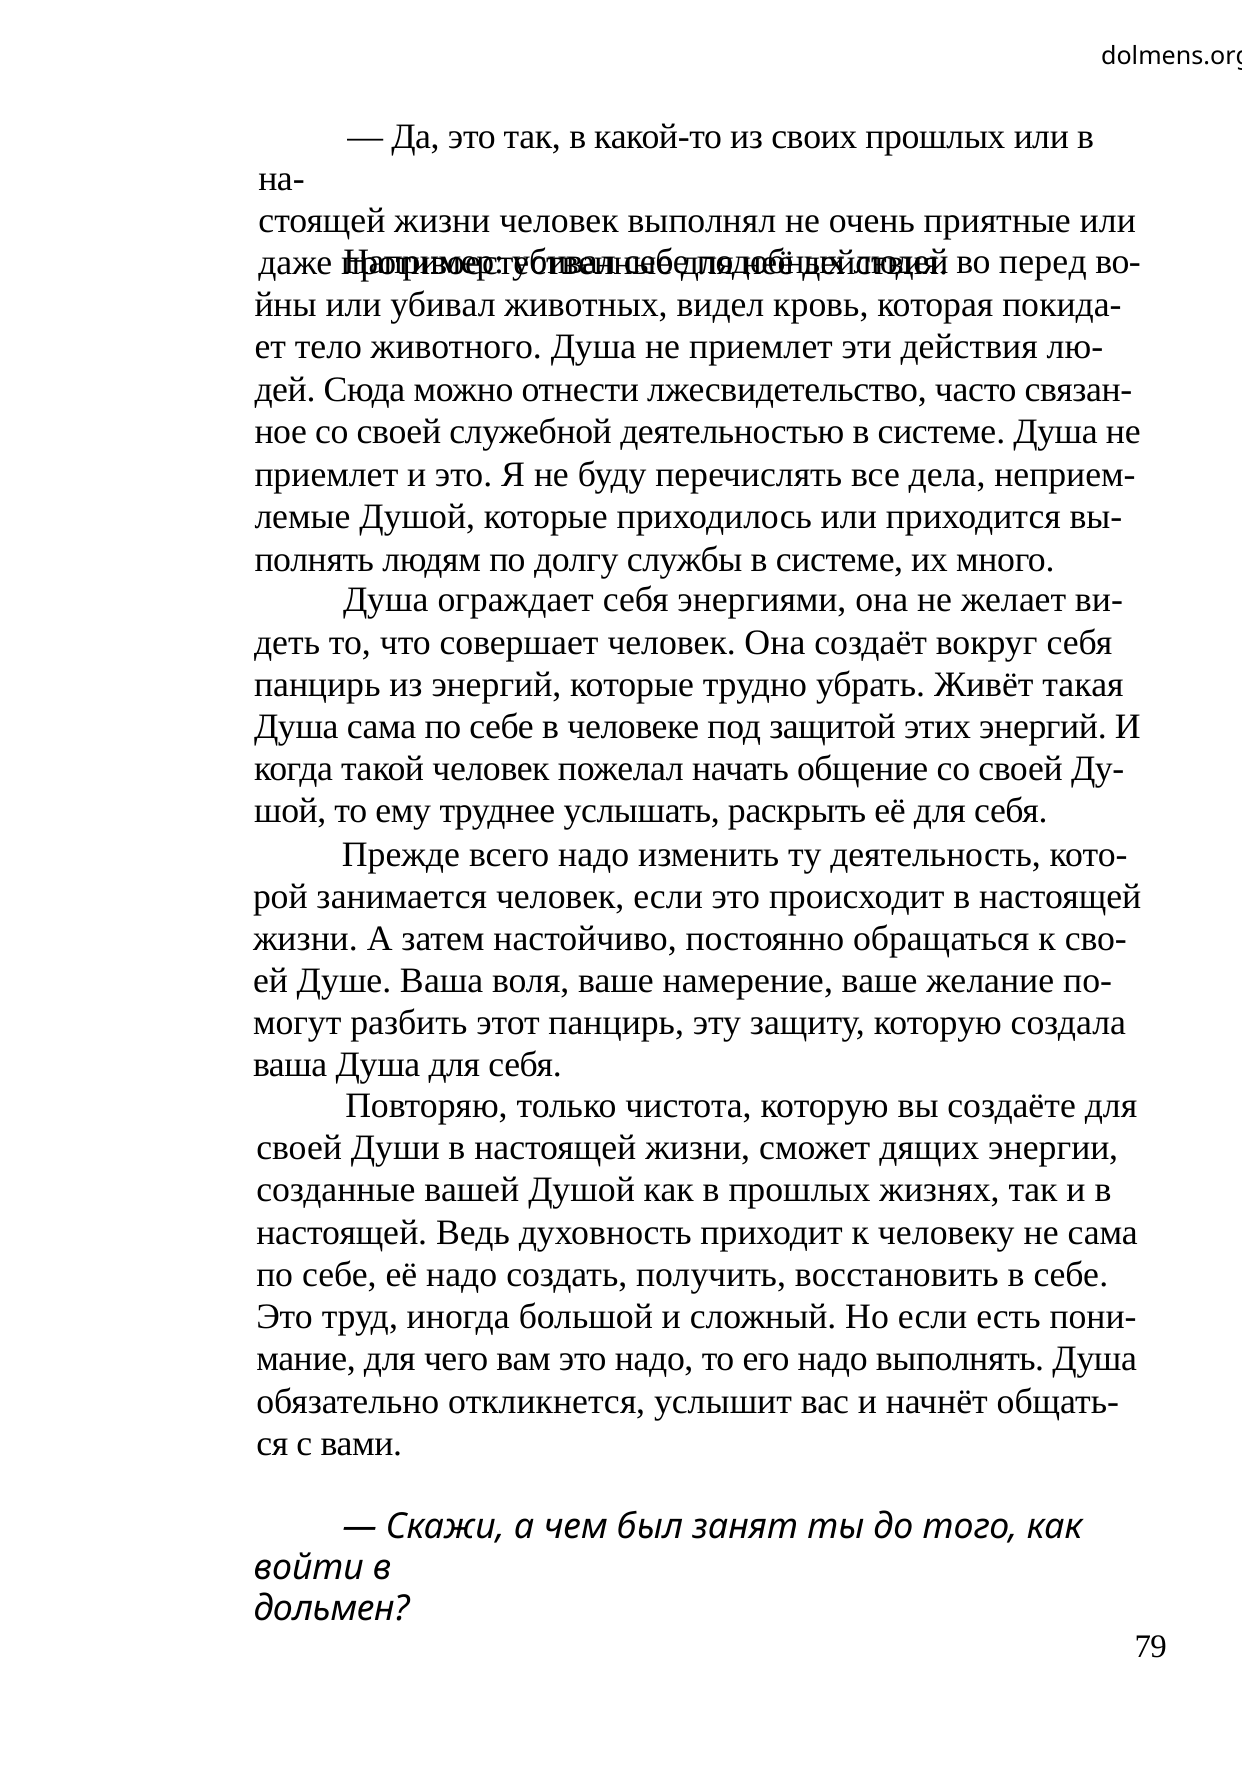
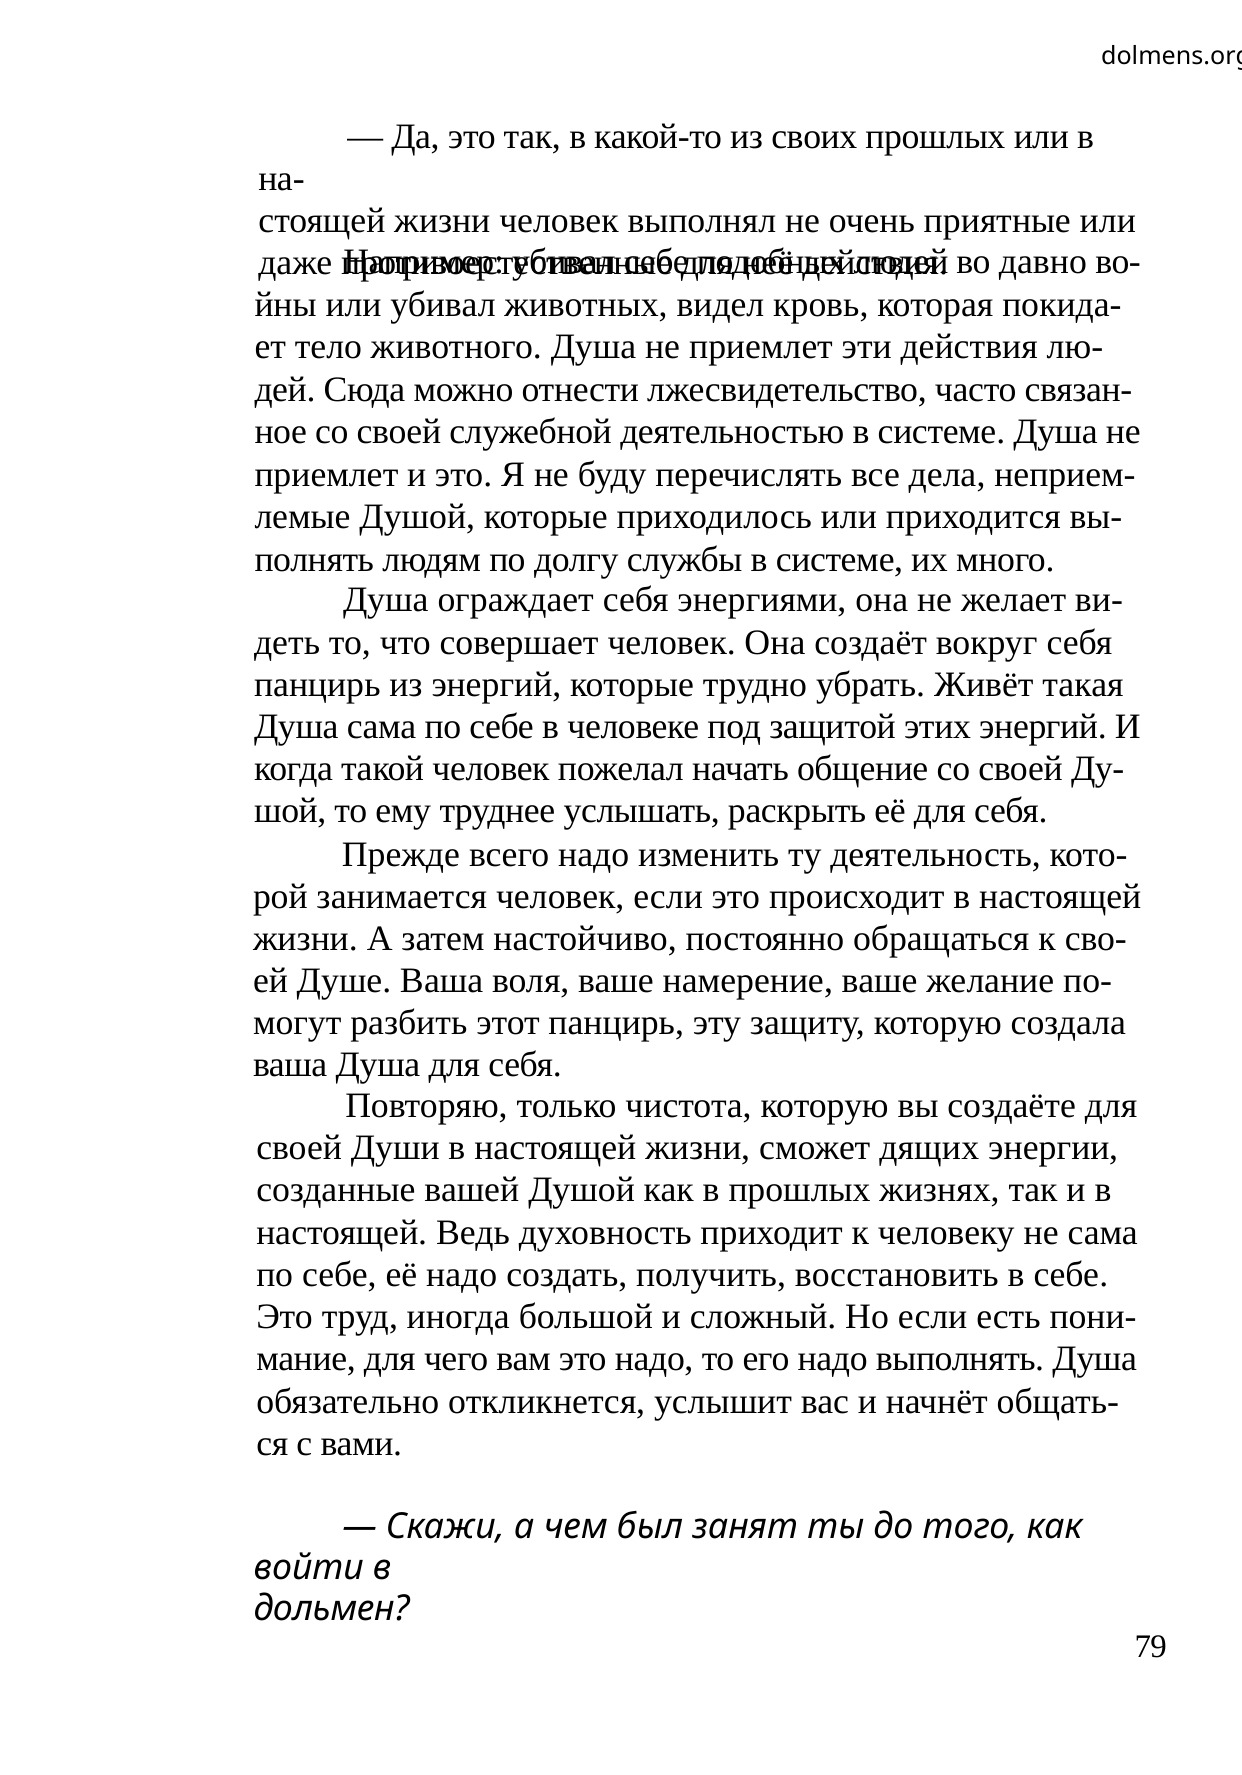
перед: перед -> давно
